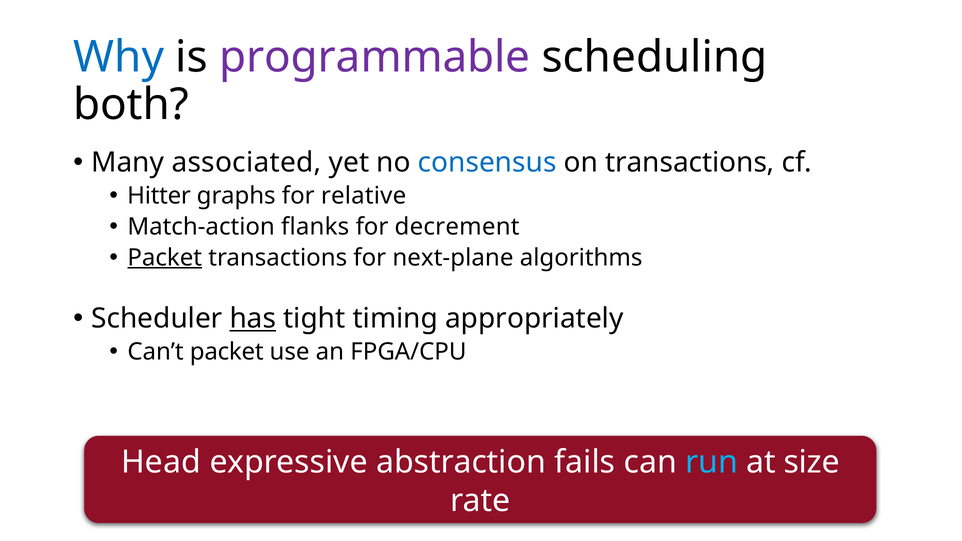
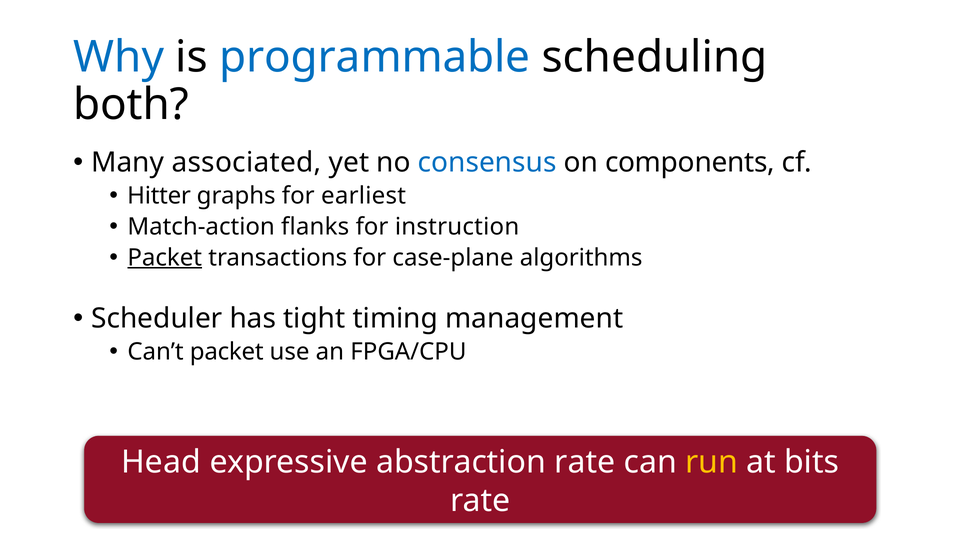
programmable colour: purple -> blue
on transactions: transactions -> components
relative: relative -> earliest
decrement: decrement -> instruction
next-plane: next-plane -> case-plane
has underline: present -> none
appropriately: appropriately -> management
abstraction fails: fails -> rate
run colour: light blue -> yellow
size: size -> bits
